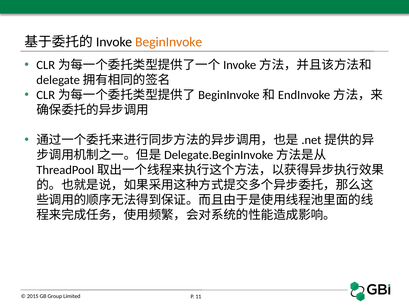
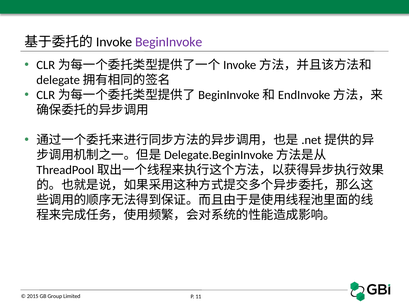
BeginInvoke colour: orange -> purple
